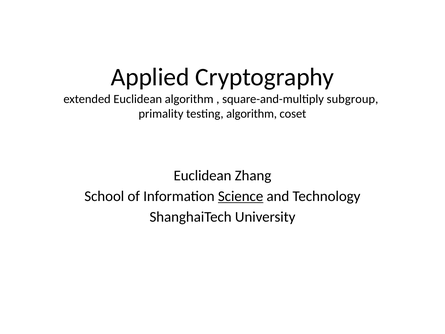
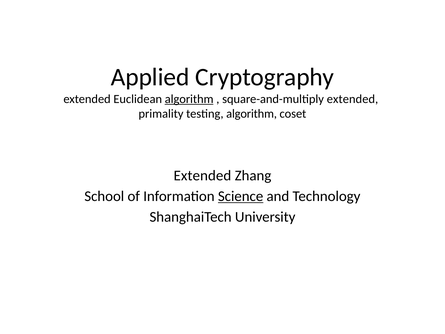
algorithm at (189, 99) underline: none -> present
square-and-multiply subgroup: subgroup -> extended
Euclidean at (203, 175): Euclidean -> Extended
